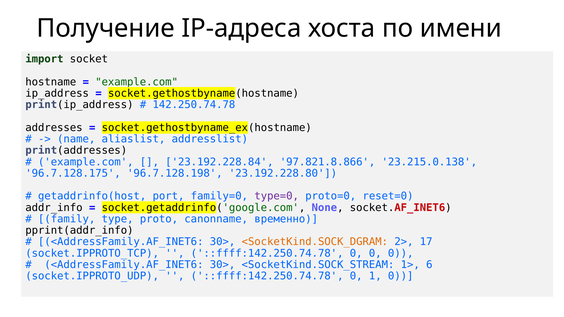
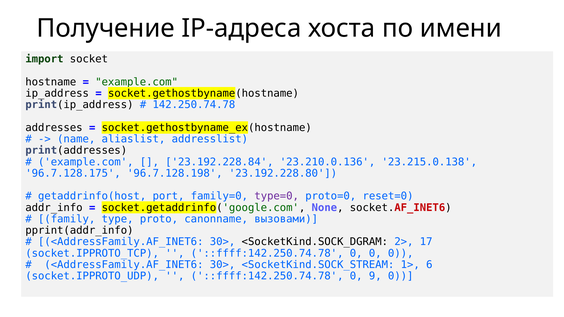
97.821.8.866: 97.821.8.866 -> 23.210.0.136
временно: временно -> вызовами
<SocketKind.SOCK_DGRAM colour: orange -> black
1: 1 -> 9
